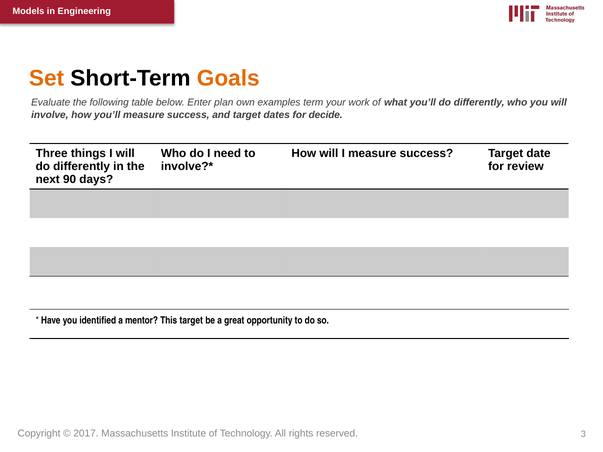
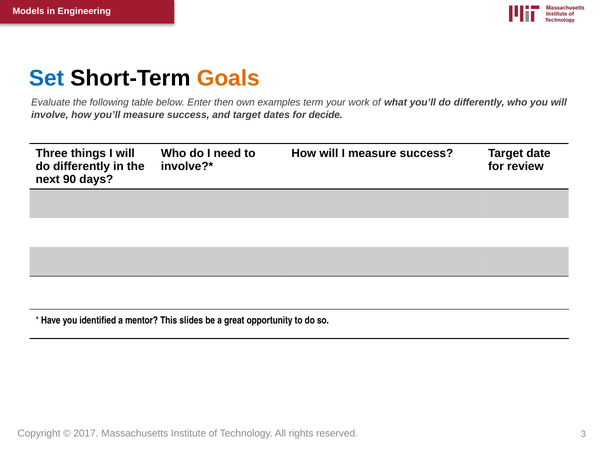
Set colour: orange -> blue
plan: plan -> then
This target: target -> slides
